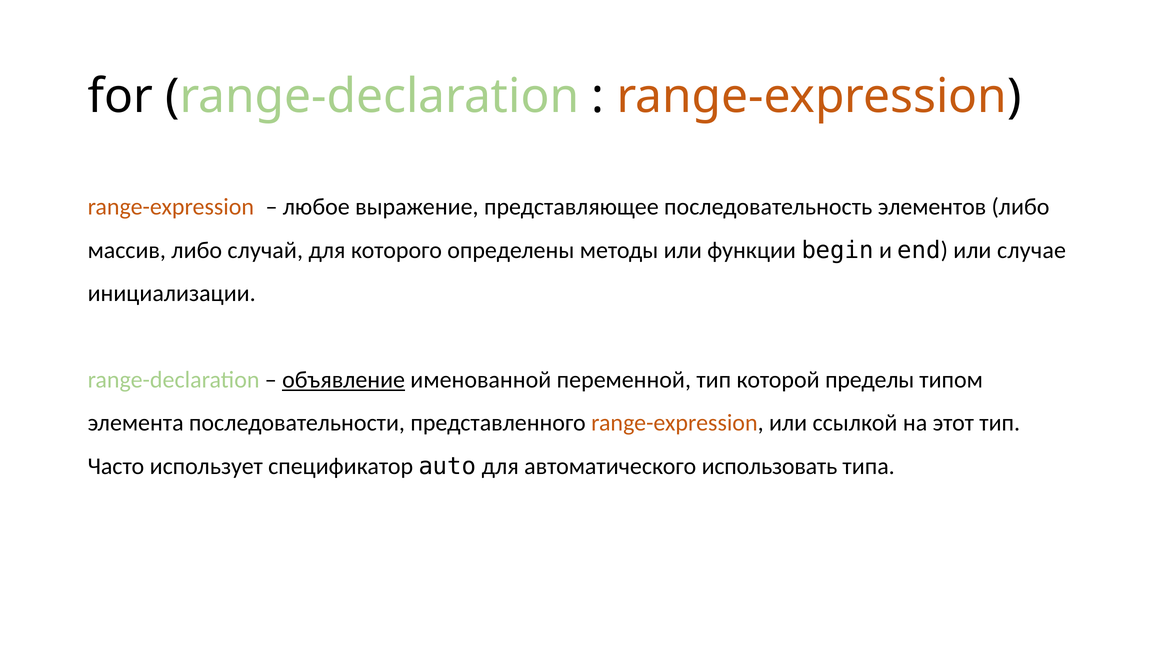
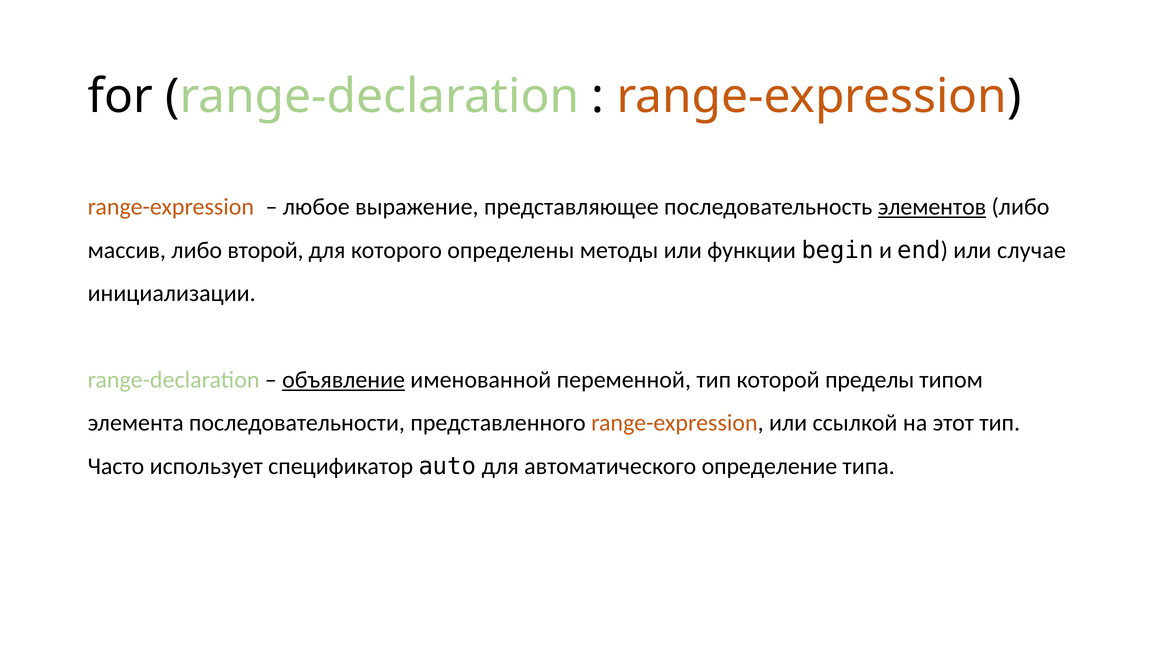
элементов underline: none -> present
случай: случай -> второй
использовать: использовать -> определение
